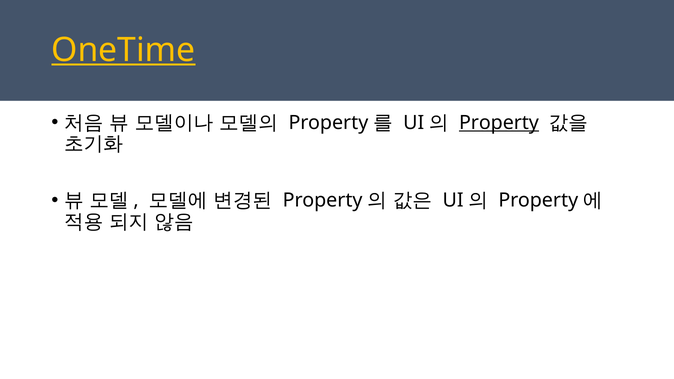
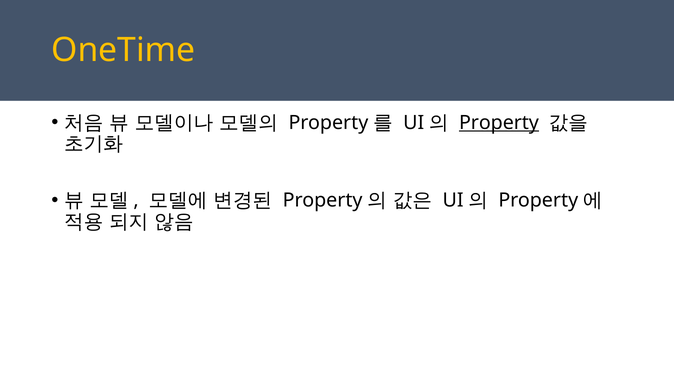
OneTime underline: present -> none
